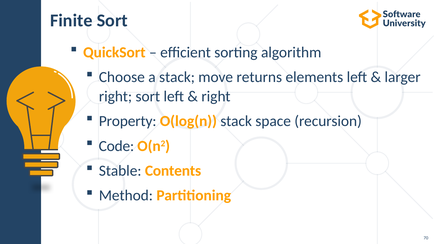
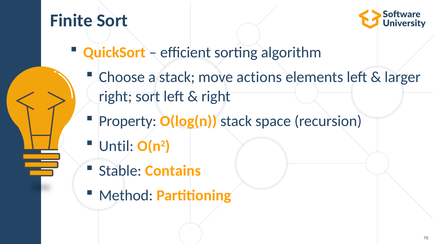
returns: returns -> actions
Code: Code -> Until
Contents: Contents -> Contains
